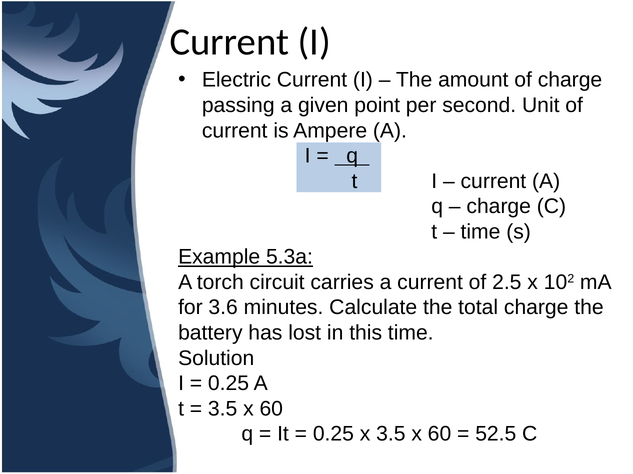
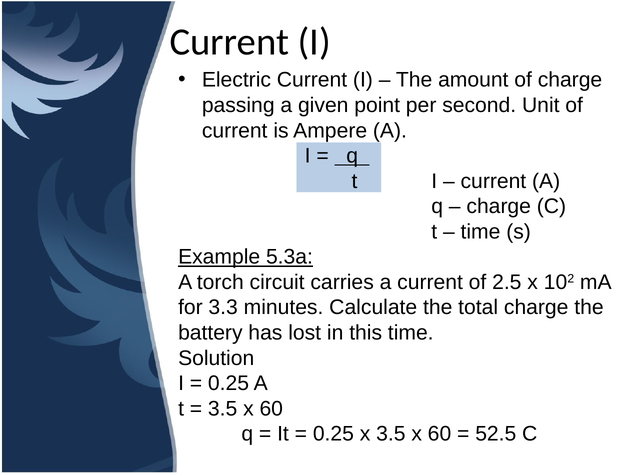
3.6: 3.6 -> 3.3
